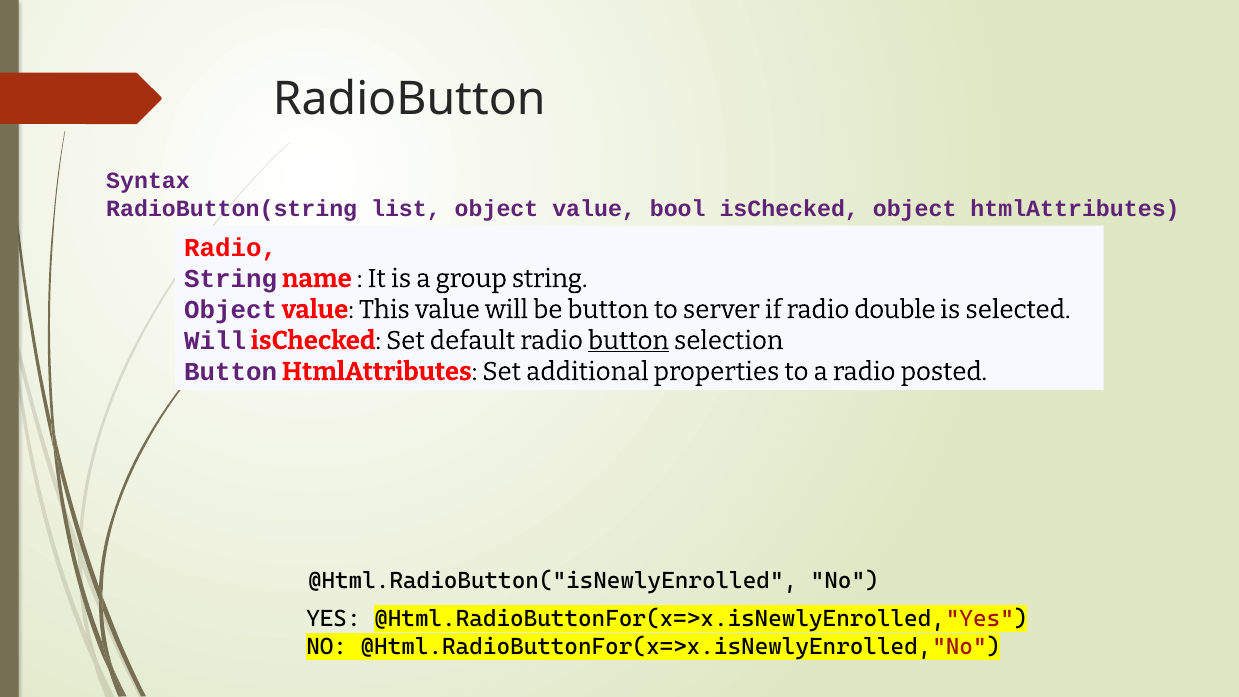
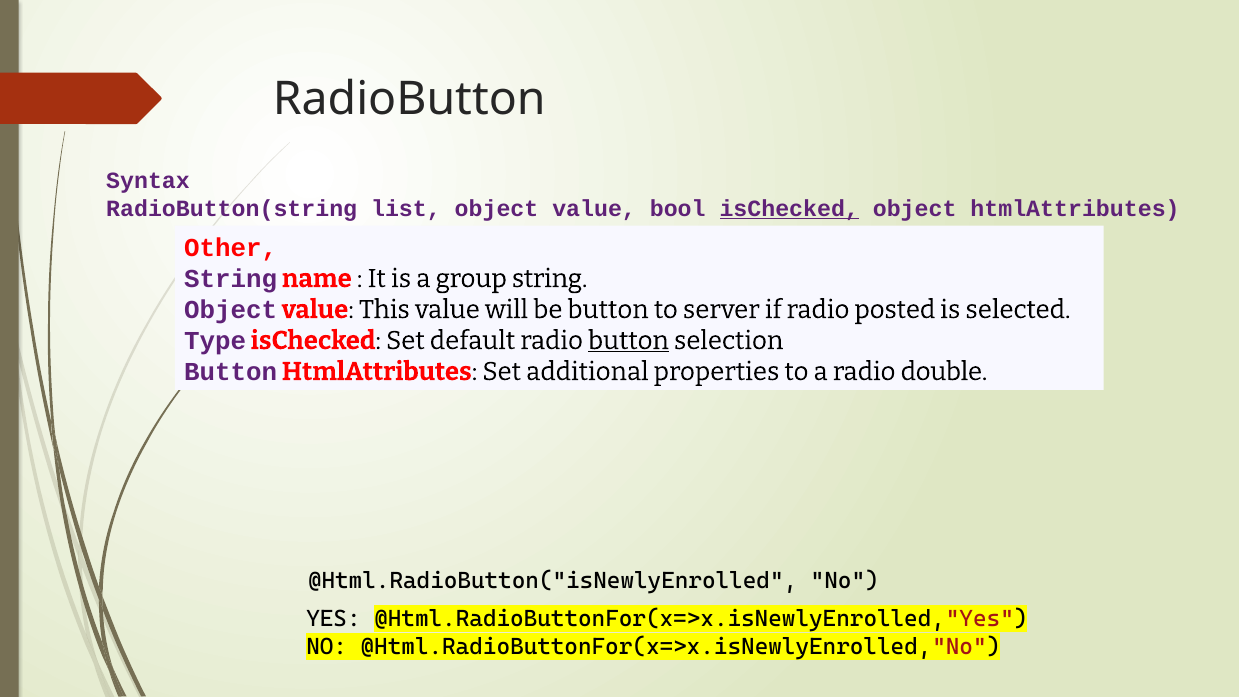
isChecked at (789, 209) underline: none -> present
Radio at (231, 248): Radio -> Other
double: double -> posted
Will at (215, 340): Will -> Type
posted: posted -> double
